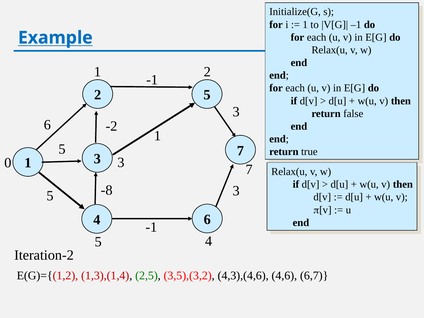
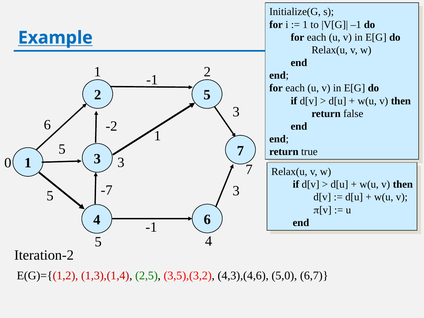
-8: -8 -> -7
4,6: 4,6 -> 5,0
